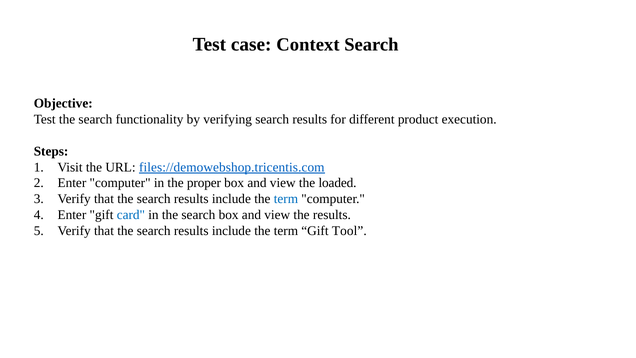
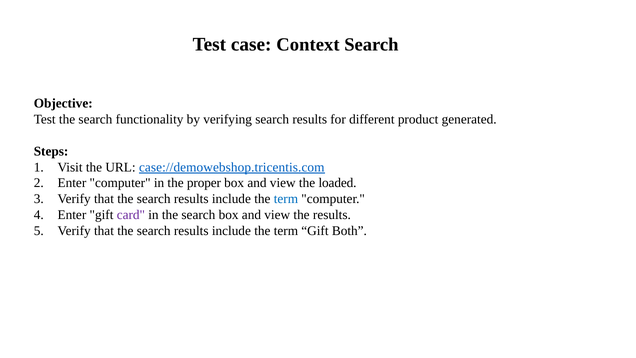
execution: execution -> generated
files://demowebshop.tricentis.com: files://demowebshop.tricentis.com -> case://demowebshop.tricentis.com
card colour: blue -> purple
Tool: Tool -> Both
